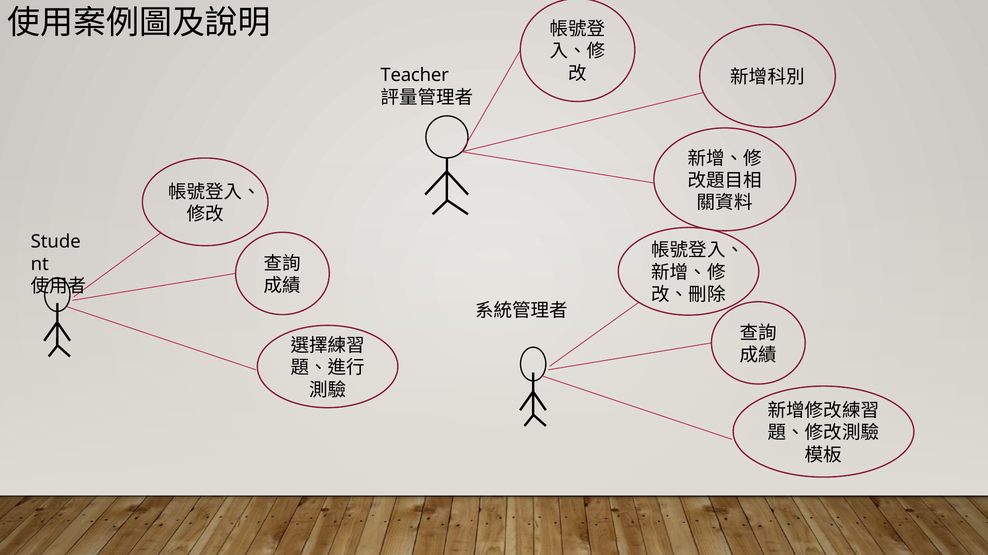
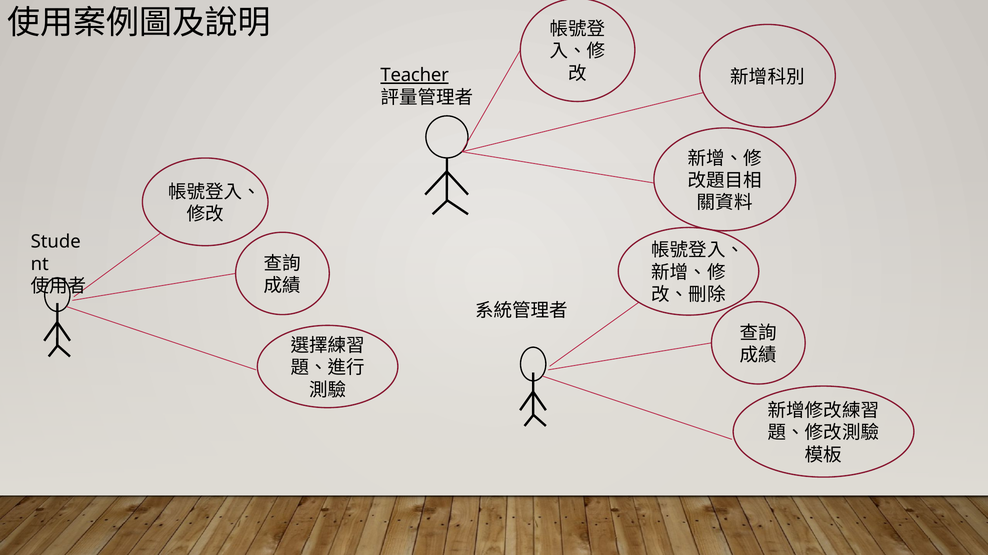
Teacher underline: none -> present
